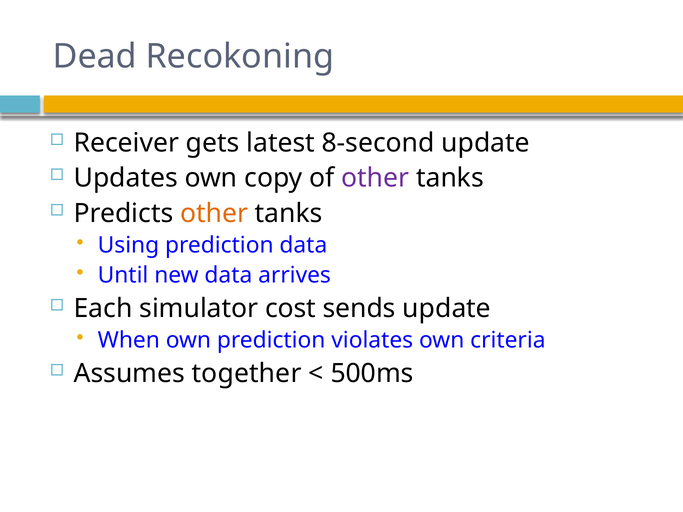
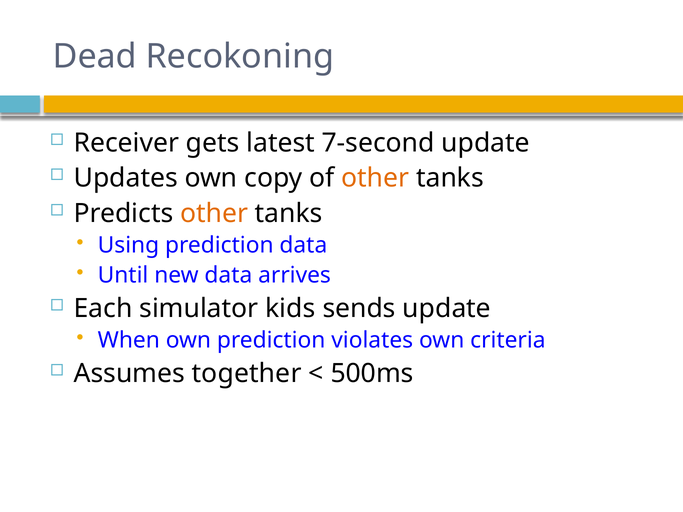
8-second: 8-second -> 7-second
other at (375, 178) colour: purple -> orange
cost: cost -> kids
